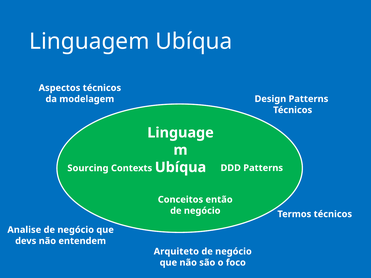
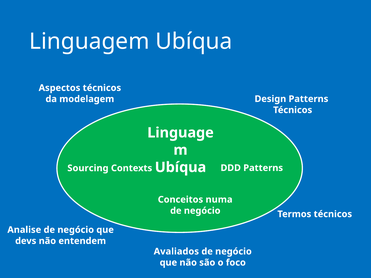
então: então -> numa
Arquiteto: Arquiteto -> Avaliados
